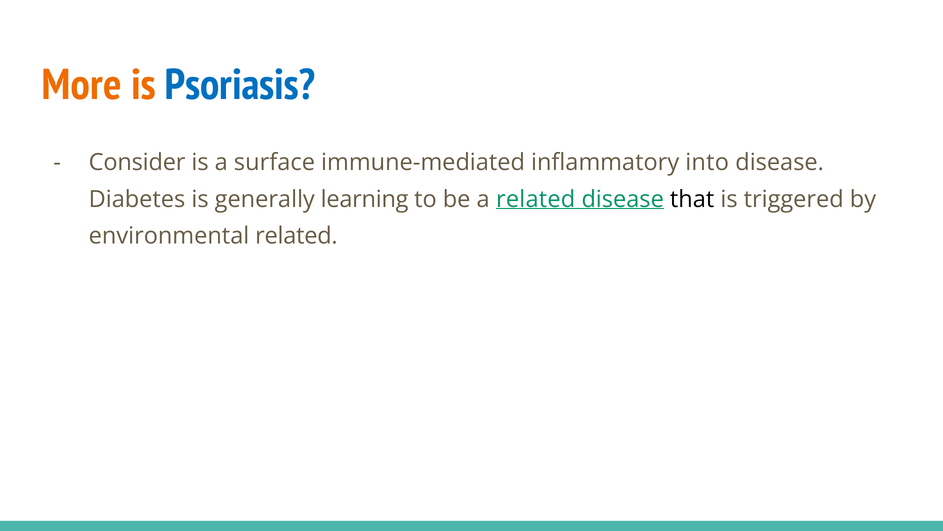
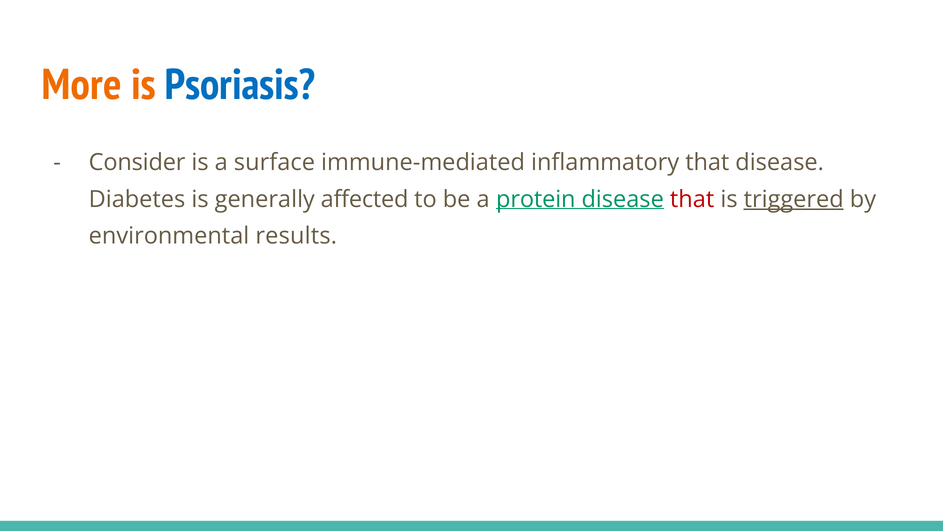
inflammatory into: into -> that
learning: learning -> affected
a related: related -> protein
that at (692, 199) colour: black -> red
triggered underline: none -> present
environmental related: related -> results
